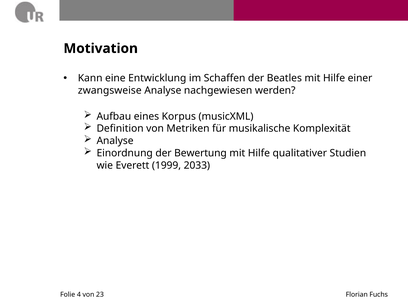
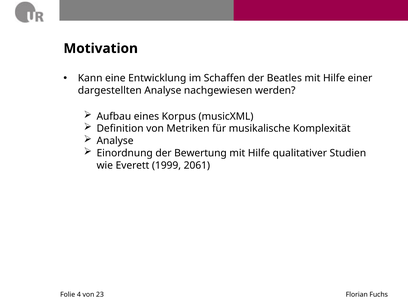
zwangsweise: zwangsweise -> dargestellten
2033: 2033 -> 2061
